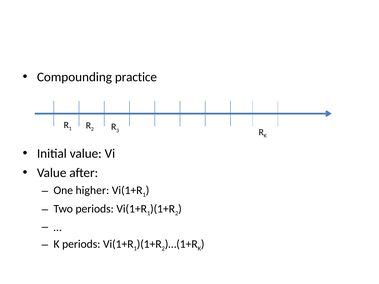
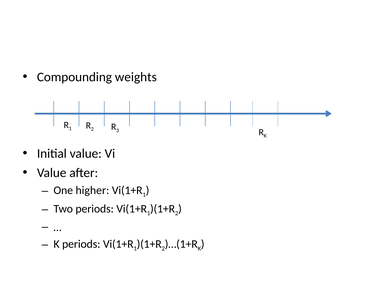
practice: practice -> weights
